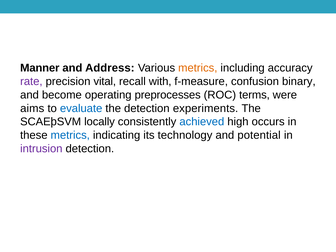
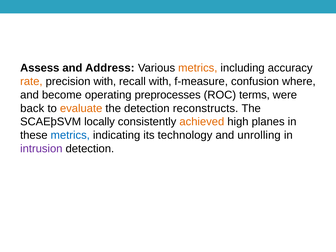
Manner: Manner -> Assess
rate colour: purple -> orange
precision vital: vital -> with
binary: binary -> where
aims: aims -> back
evaluate colour: blue -> orange
experiments: experiments -> reconstructs
achieved colour: blue -> orange
occurs: occurs -> planes
potential: potential -> unrolling
